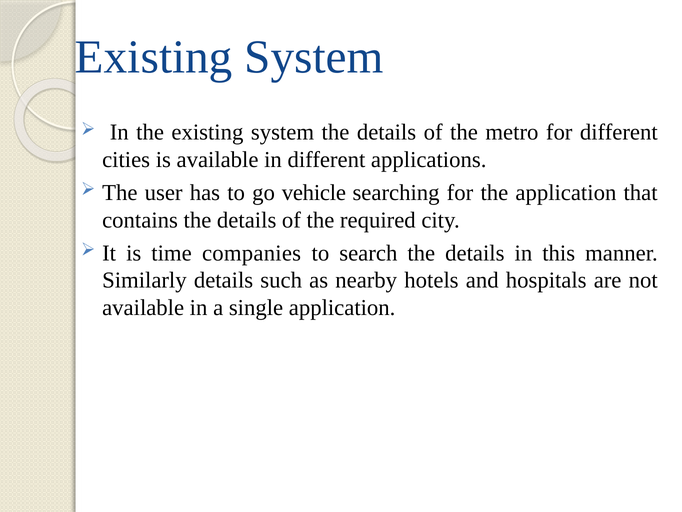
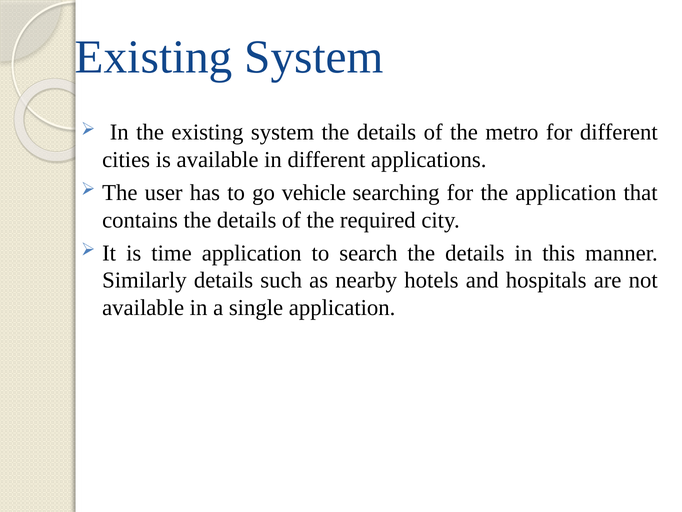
time companies: companies -> application
